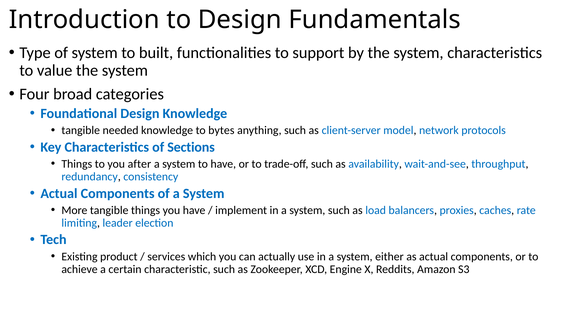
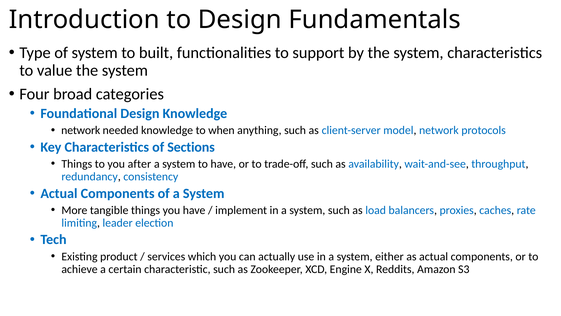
tangible at (81, 130): tangible -> network
bytes: bytes -> when
